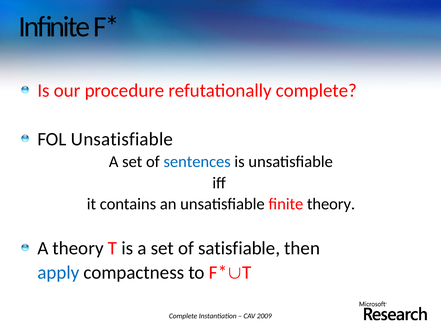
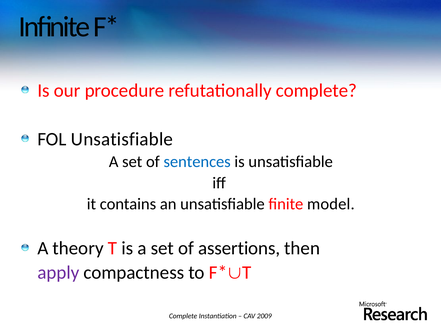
finite theory: theory -> model
satisfiable: satisfiable -> assertions
apply colour: blue -> purple
